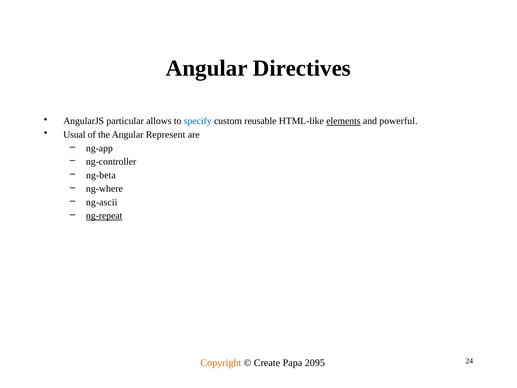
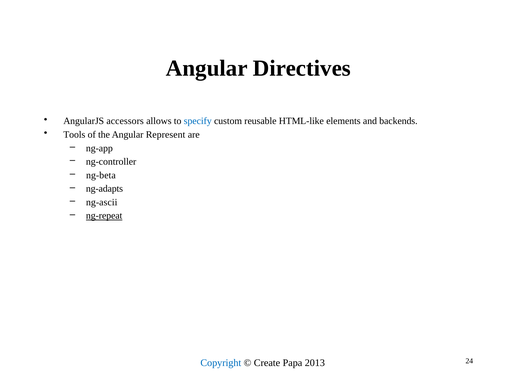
particular: particular -> accessors
elements underline: present -> none
powerful: powerful -> backends
Usual: Usual -> Tools
ng-where: ng-where -> ng-adapts
Copyright colour: orange -> blue
2095: 2095 -> 2013
